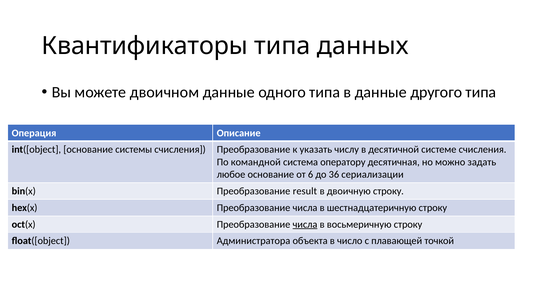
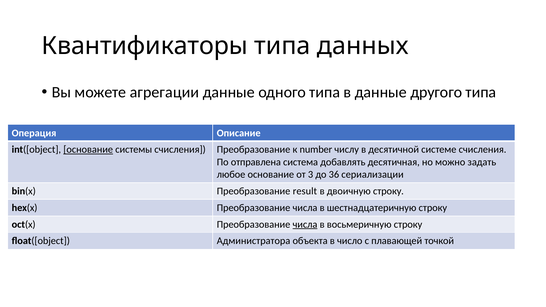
двоичном: двоичном -> агрегации
основание at (88, 150) underline: none -> present
указать: указать -> number
командной: командной -> отправлена
оператору: оператору -> добавлять
6: 6 -> 3
